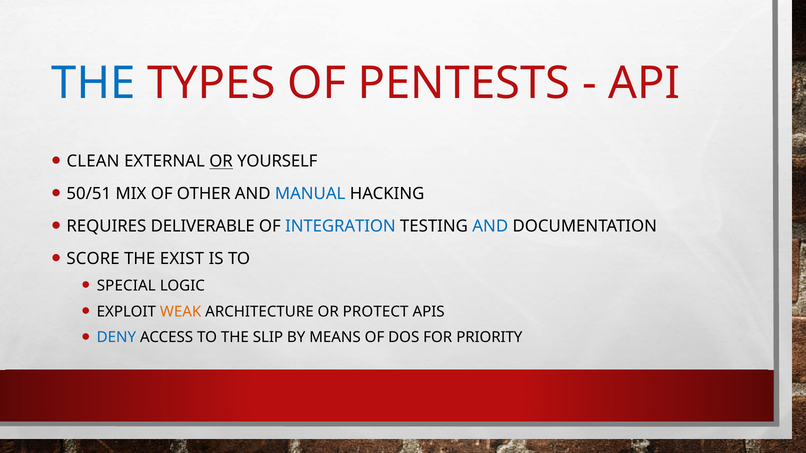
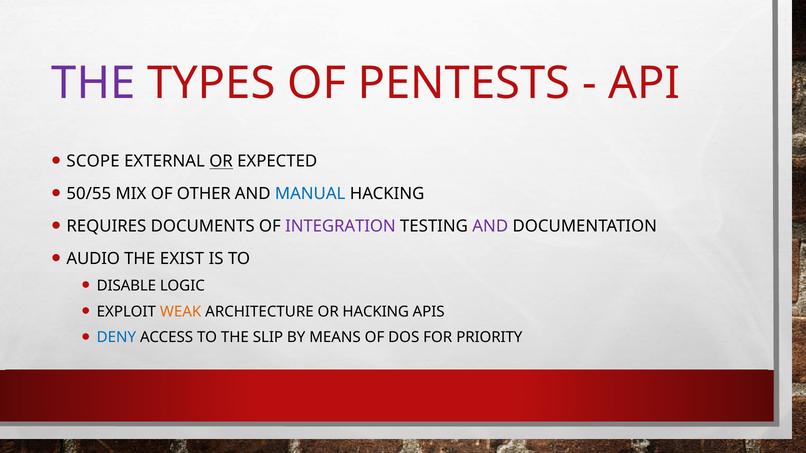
THE at (93, 83) colour: blue -> purple
CLEAN: CLEAN -> SCOPE
YOURSELF: YOURSELF -> EXPECTED
50/51: 50/51 -> 50/55
DELIVERABLE: DELIVERABLE -> DOCUMENTS
INTEGRATION colour: blue -> purple
AND at (490, 226) colour: blue -> purple
SCORE: SCORE -> AUDIO
SPECIAL: SPECIAL -> DISABLE
OR PROTECT: PROTECT -> HACKING
